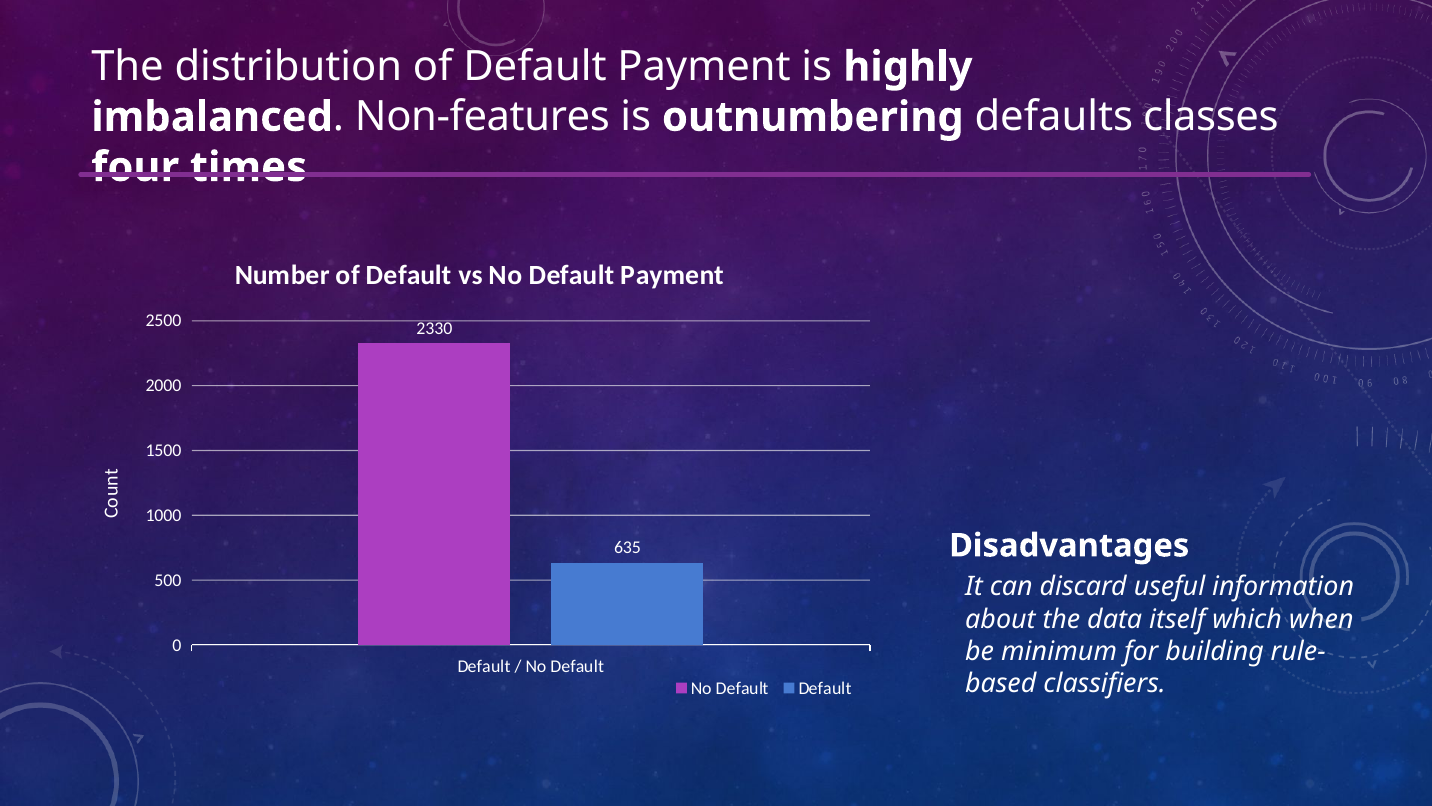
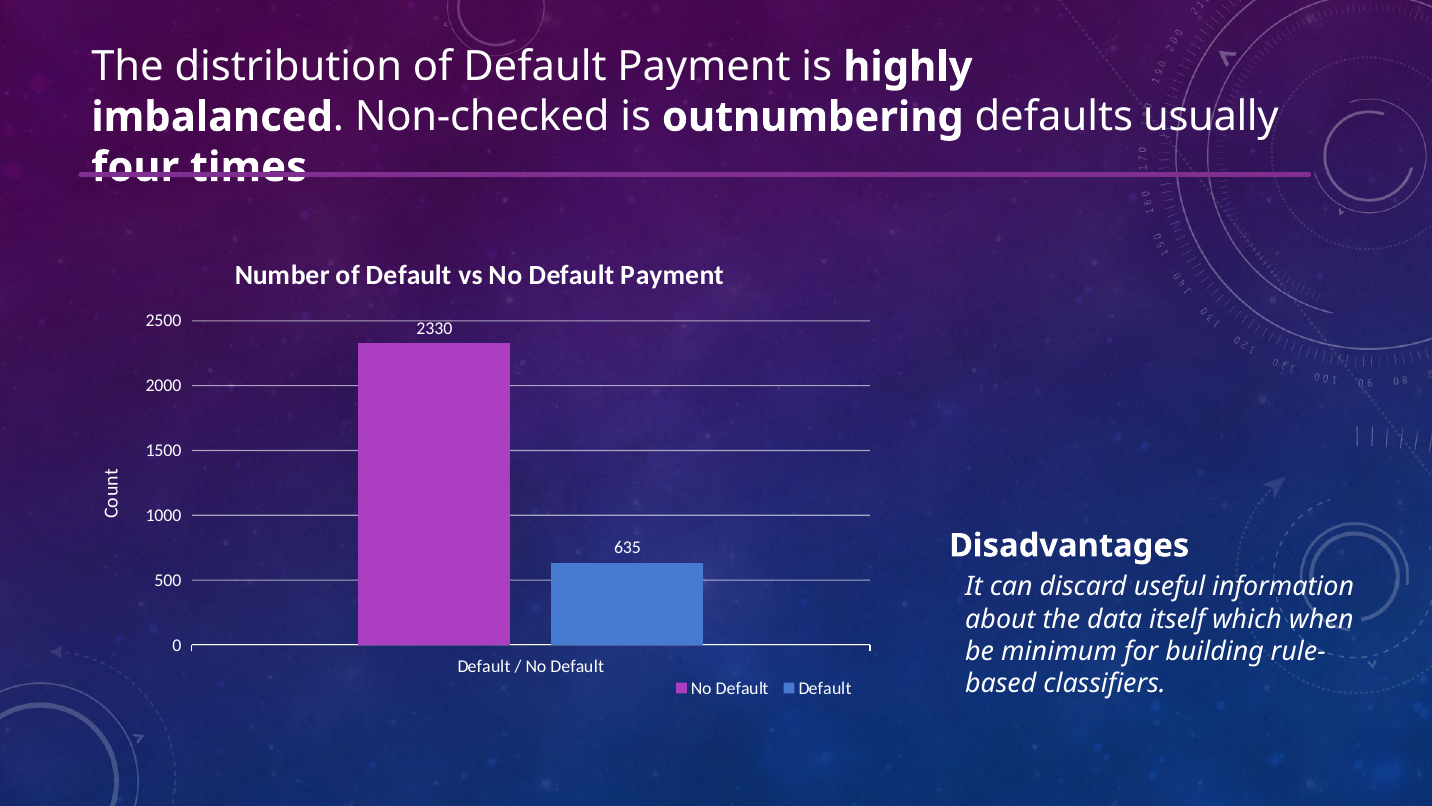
Non-features: Non-features -> Non-checked
classes: classes -> usually
